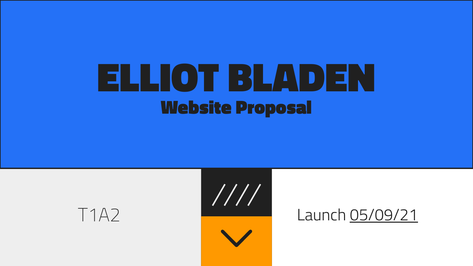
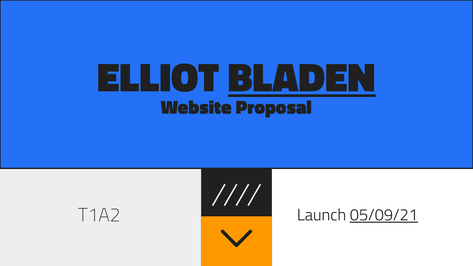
BLADEN underline: none -> present
